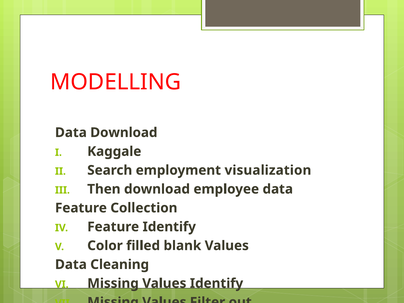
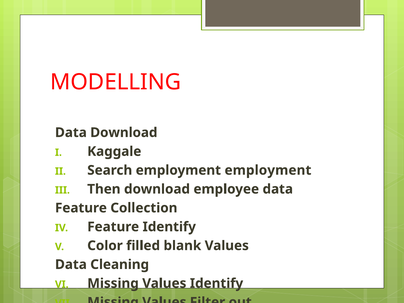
employment visualization: visualization -> employment
